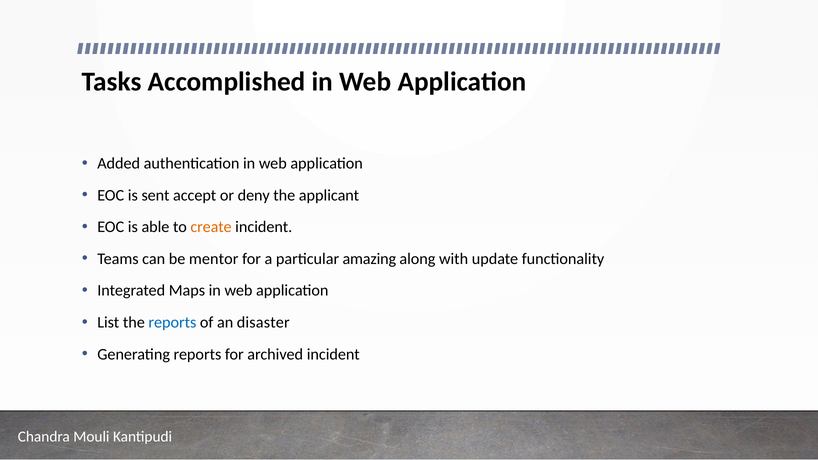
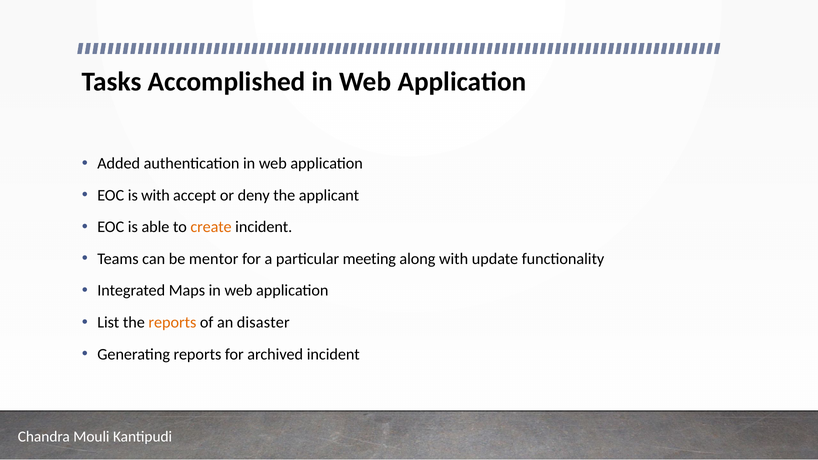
is sent: sent -> with
amazing: amazing -> meeting
reports at (172, 323) colour: blue -> orange
